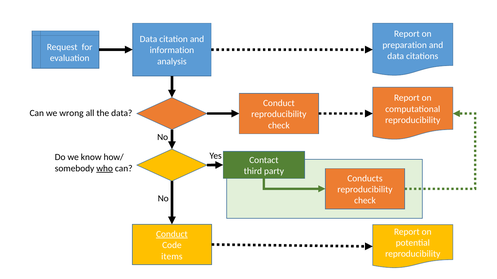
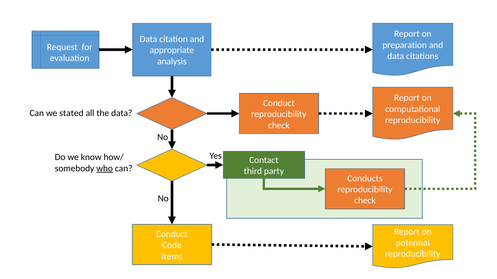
information: information -> appropriate
wrong: wrong -> stated
Conduct at (172, 234) underline: present -> none
